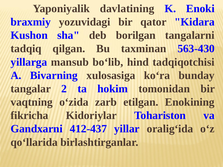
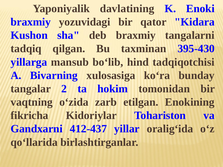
deb borilgan: borilgan -> braxmiy
563-430: 563-430 -> 395-430
